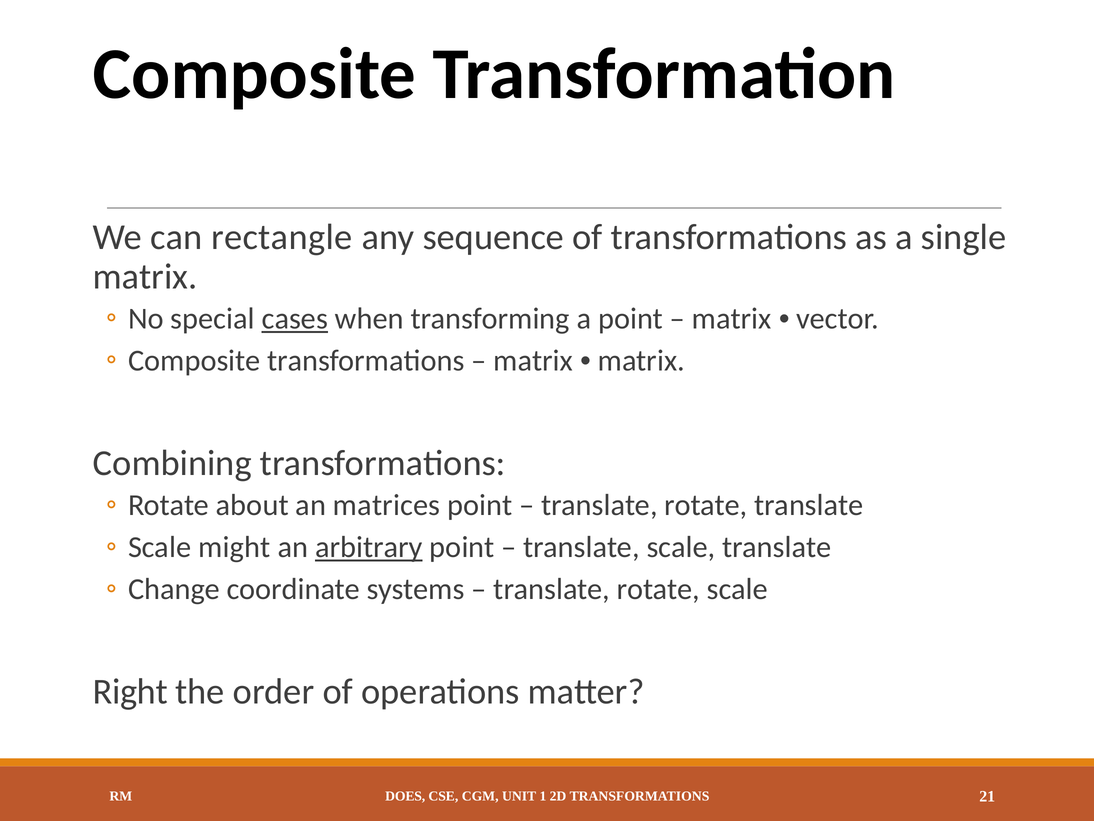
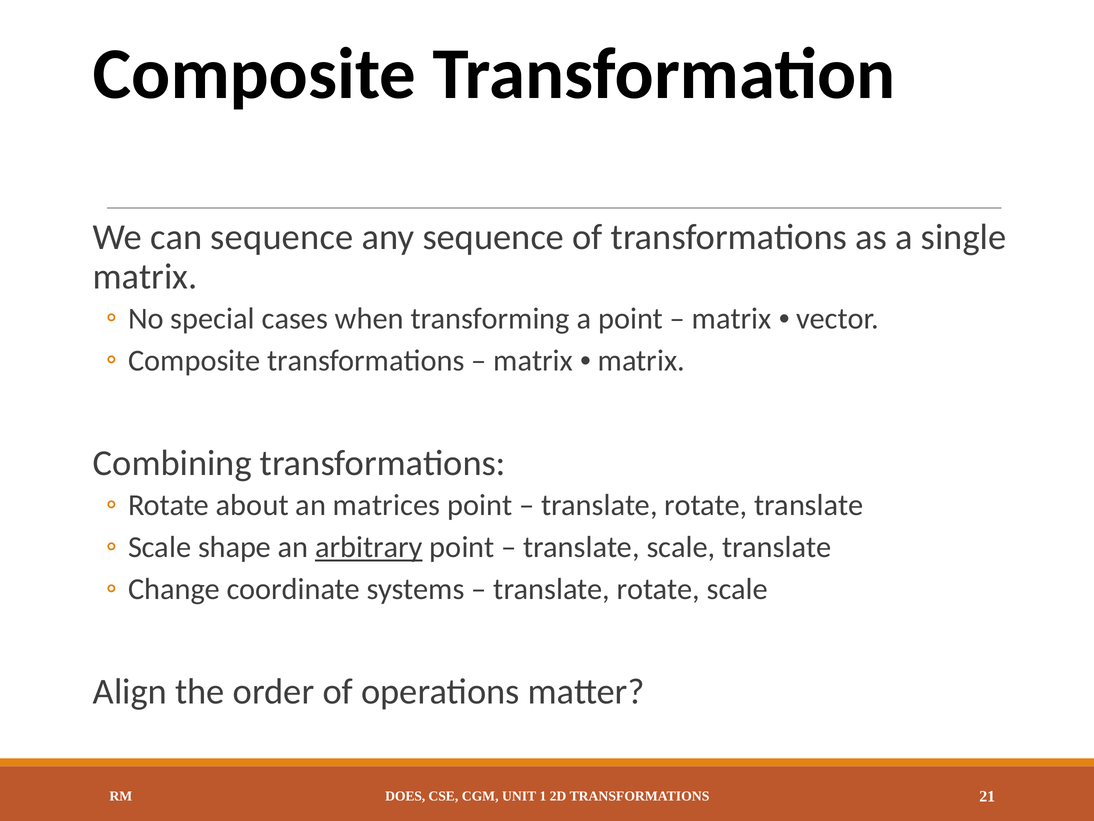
can rectangle: rectangle -> sequence
cases underline: present -> none
might: might -> shape
Right: Right -> Align
